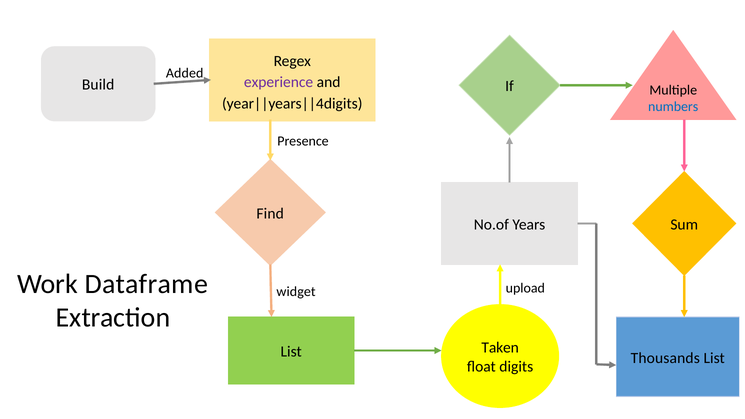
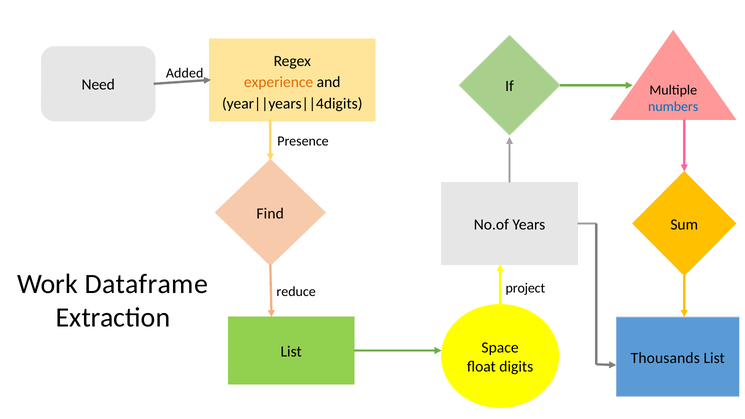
experience colour: purple -> orange
Build: Build -> Need
upload: upload -> project
widget: widget -> reduce
Taken: Taken -> Space
